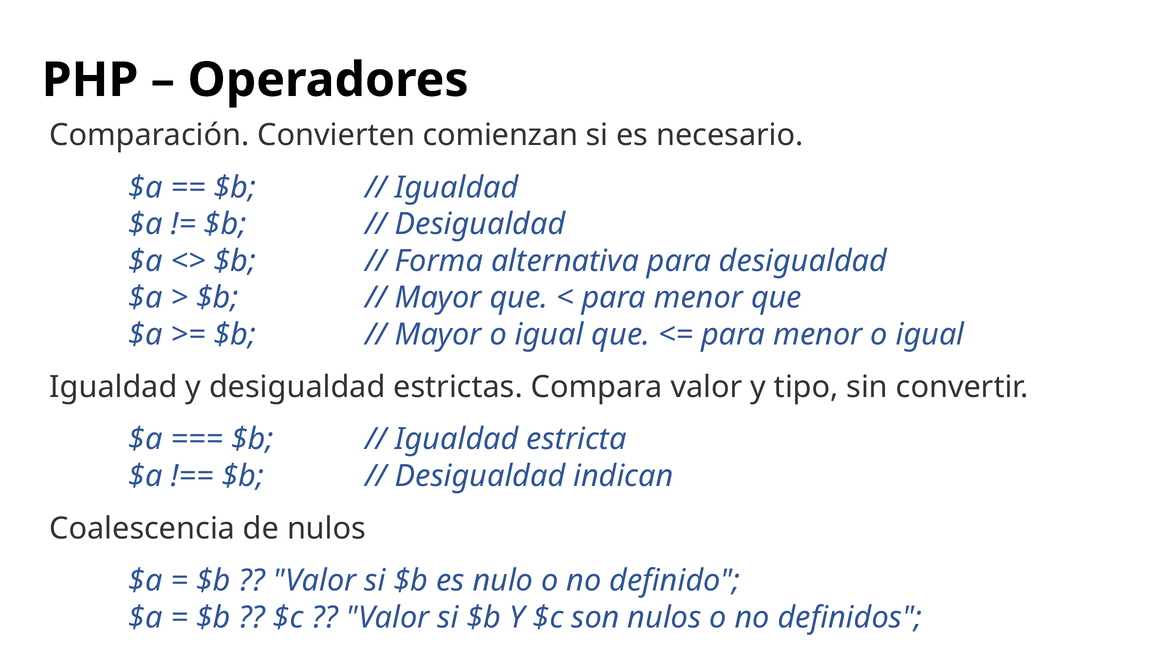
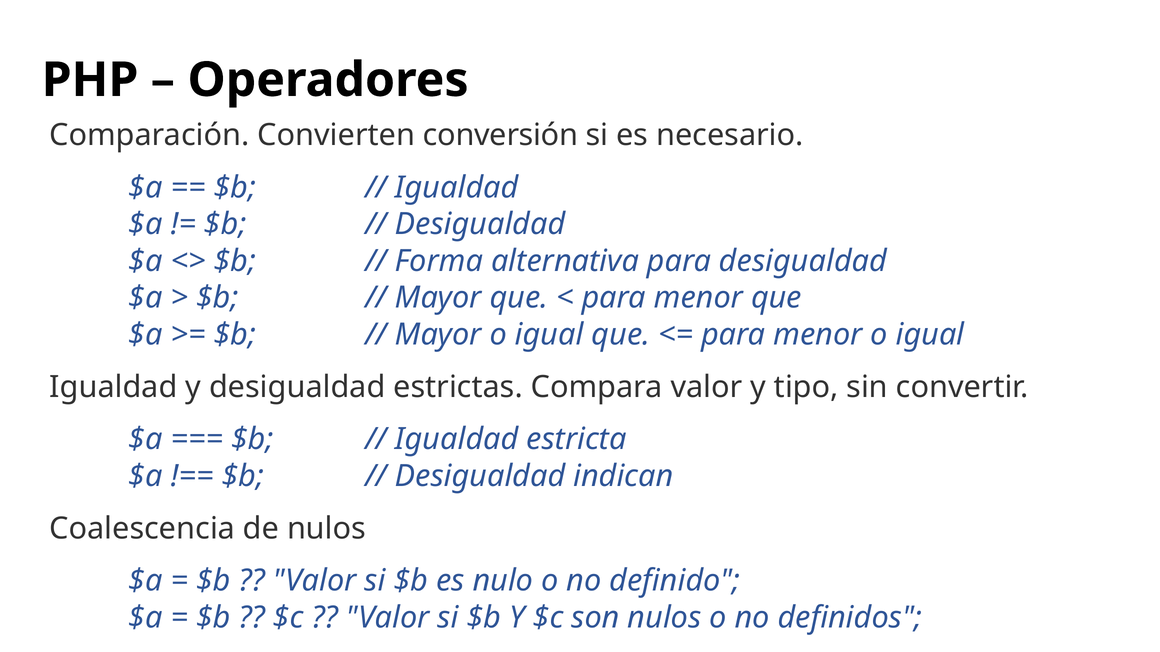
comienzan: comienzan -> conversión
